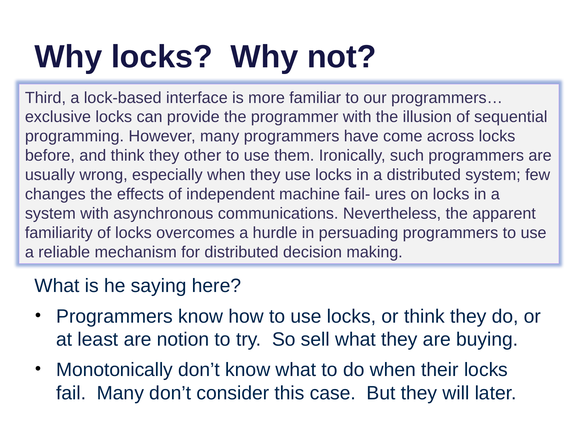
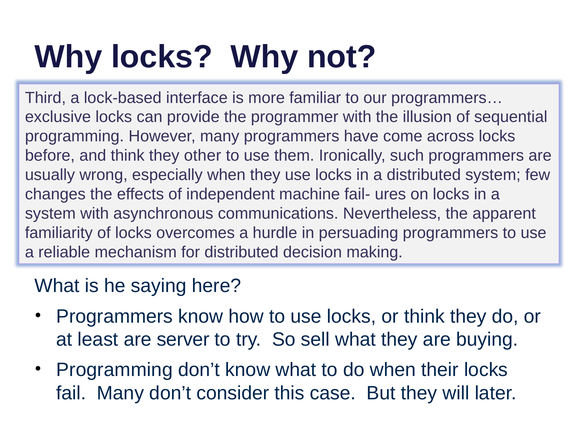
notion: notion -> server
Monotonically at (115, 369): Monotonically -> Programming
